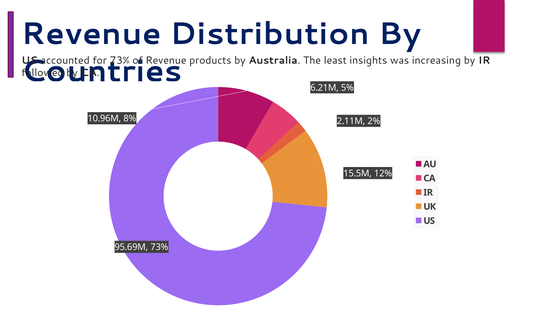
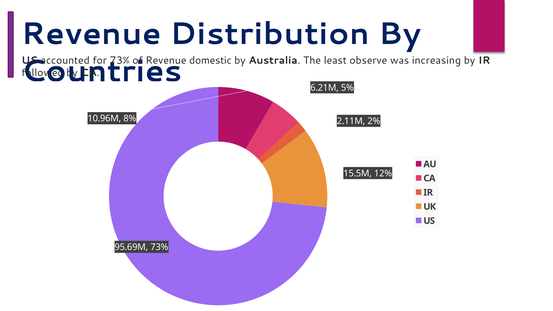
products: products -> domestic
insights: insights -> observe
